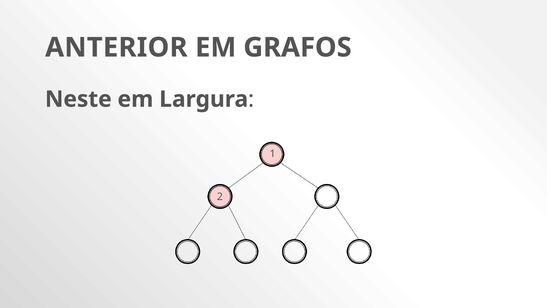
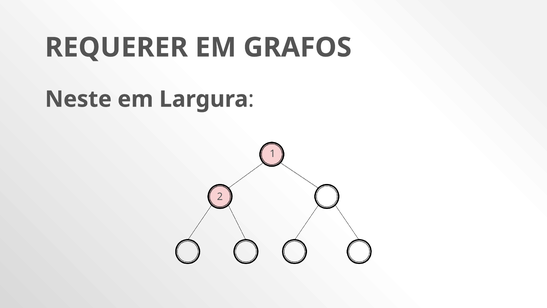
ANTERIOR: ANTERIOR -> REQUERER
